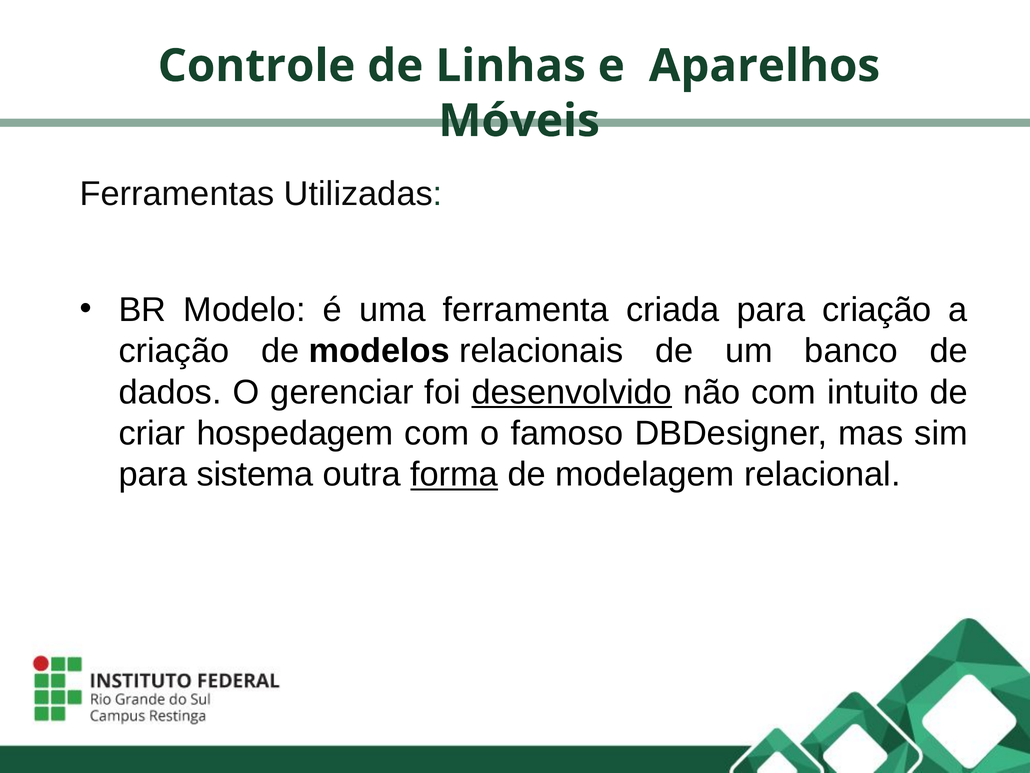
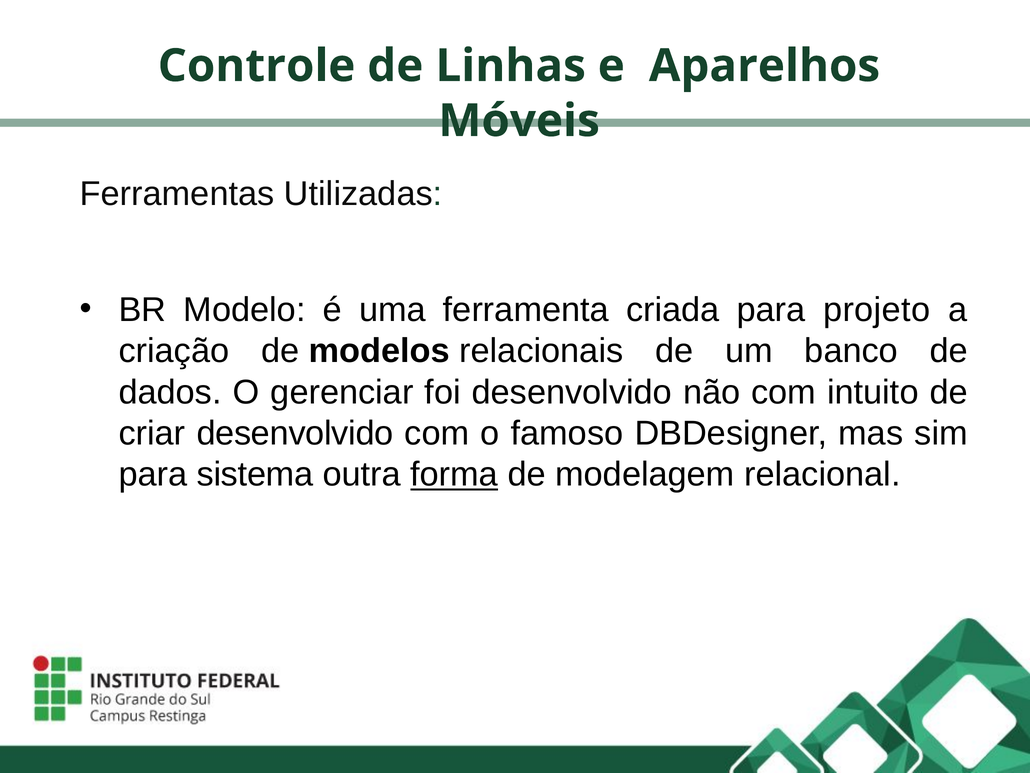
para criação: criação -> projeto
desenvolvido at (572, 392) underline: present -> none
criar hospedagem: hospedagem -> desenvolvido
